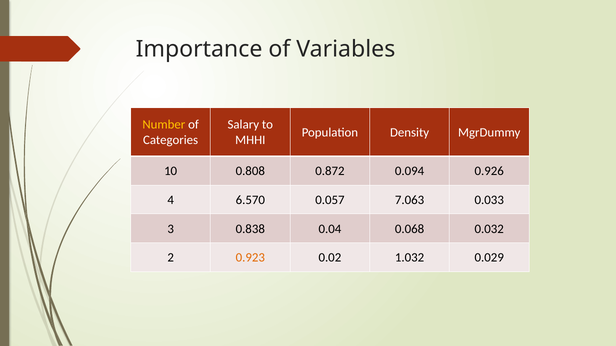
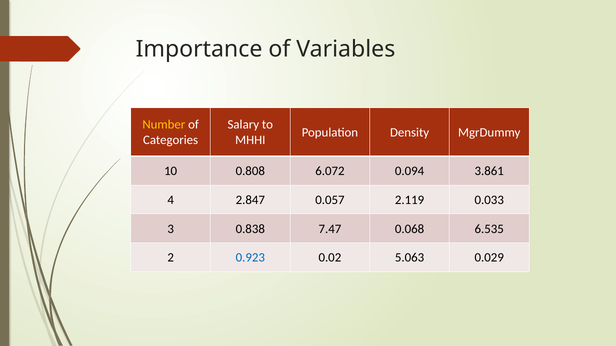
0.872: 0.872 -> 6.072
0.926: 0.926 -> 3.861
6.570: 6.570 -> 2.847
7.063: 7.063 -> 2.119
0.04: 0.04 -> 7.47
0.032: 0.032 -> 6.535
0.923 colour: orange -> blue
1.032: 1.032 -> 5.063
